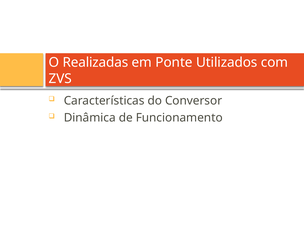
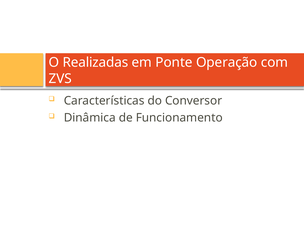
Utilizados: Utilizados -> Operação
